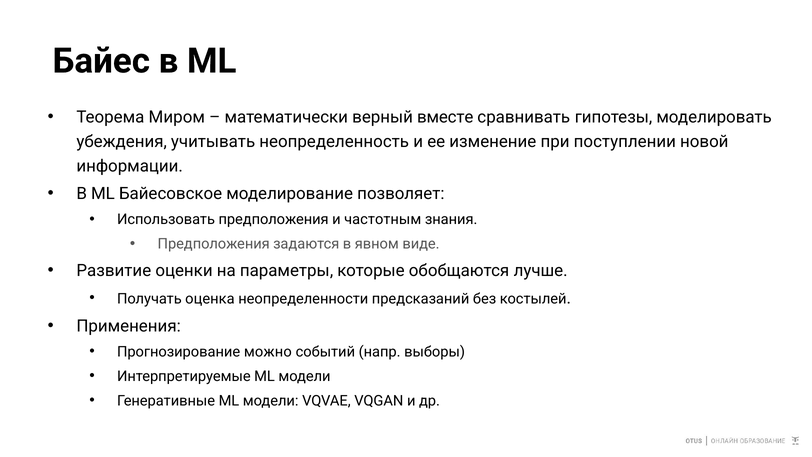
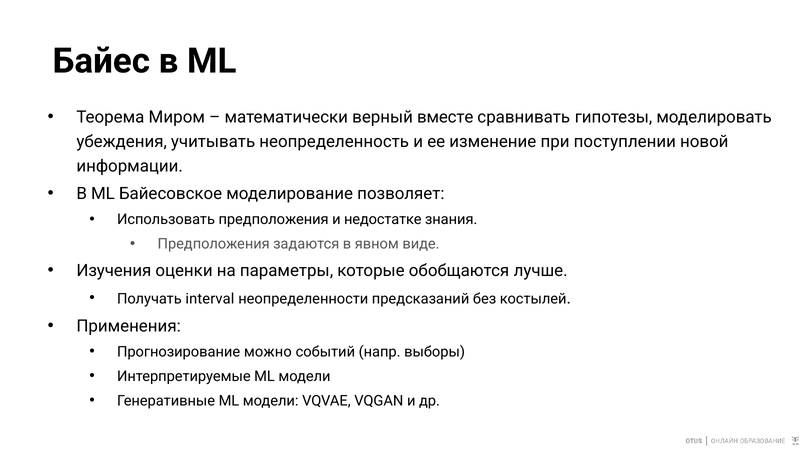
частотным: частотным -> недостатке
Развитие: Развитие -> Изучения
оценка: оценка -> interval
